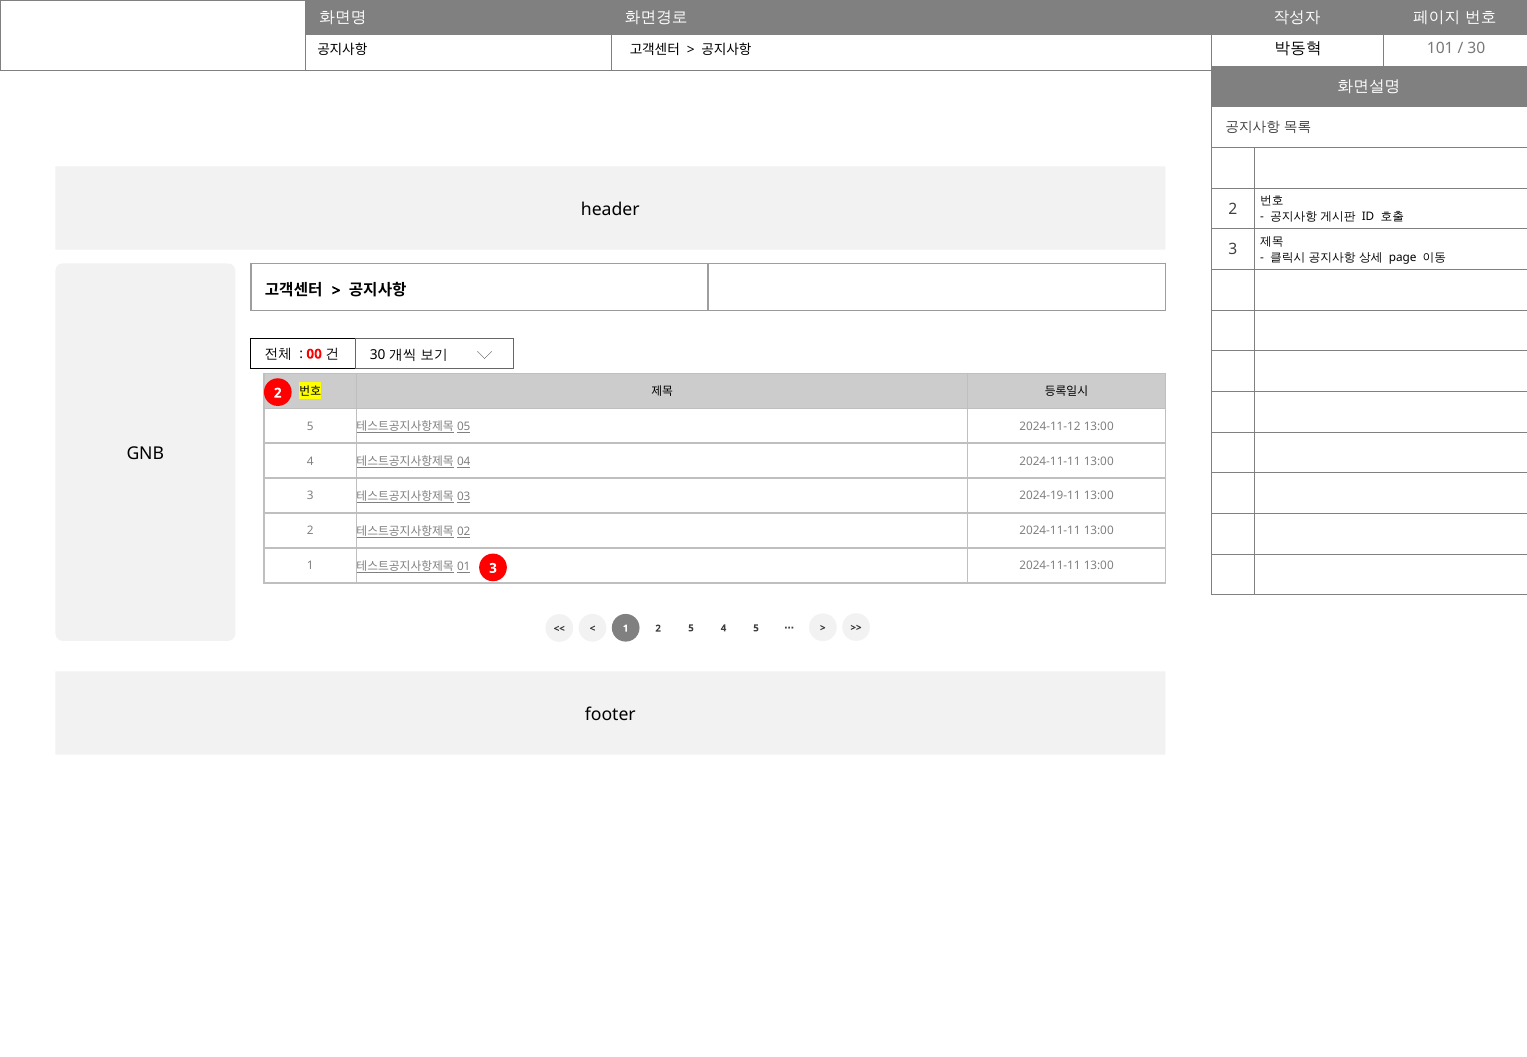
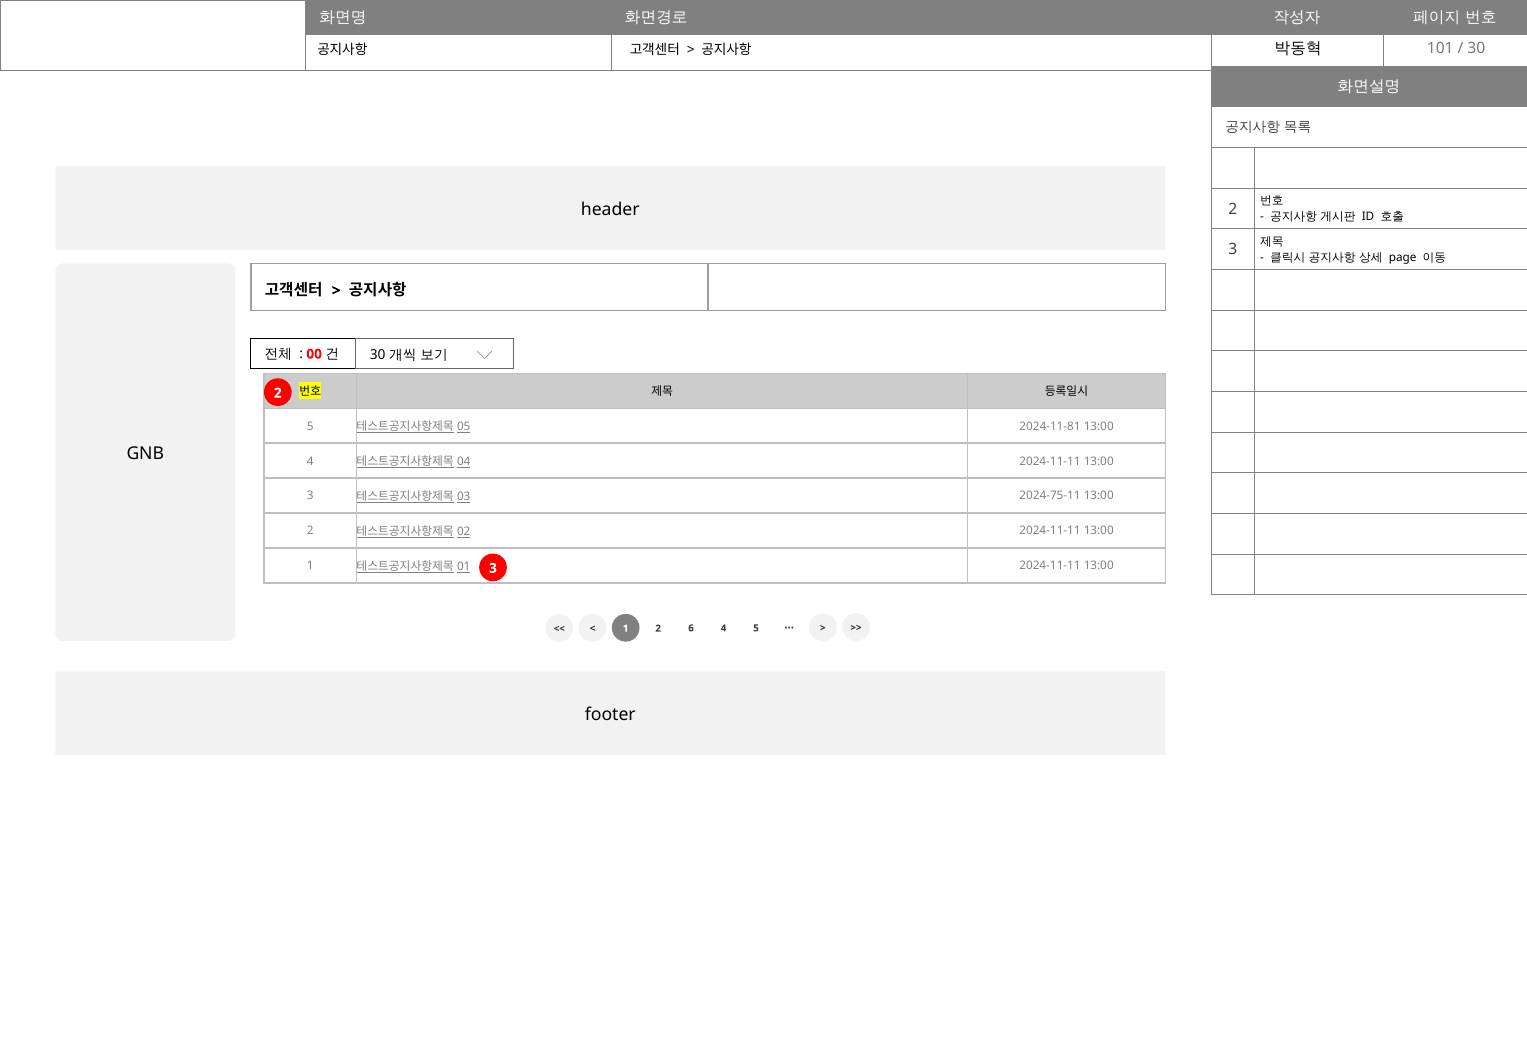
2024-11-12: 2024-11-12 -> 2024-11-81
2024-19-11: 2024-19-11 -> 2024-75-11
2 5: 5 -> 6
